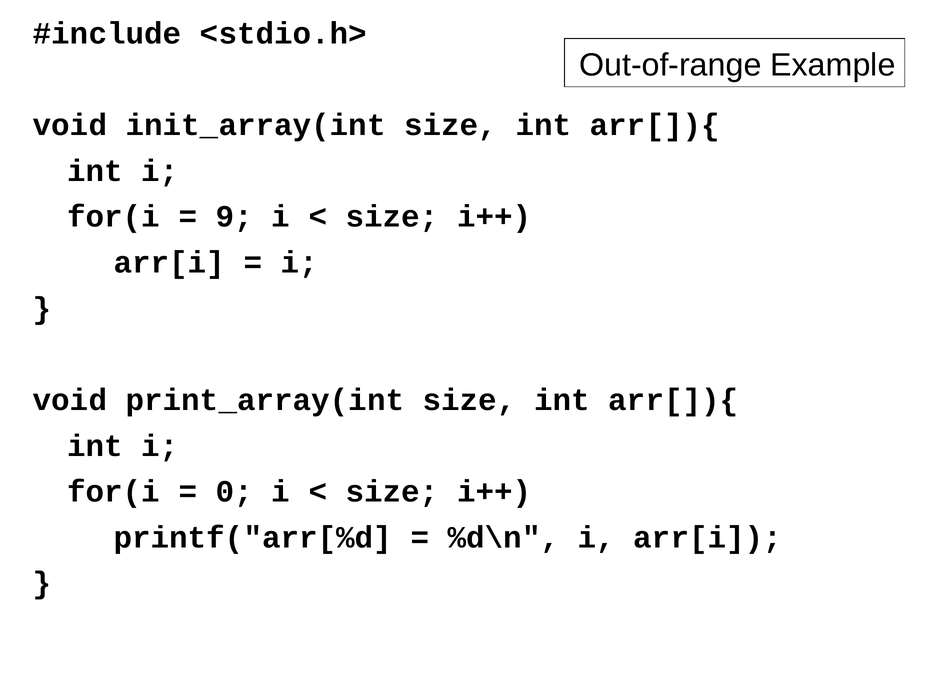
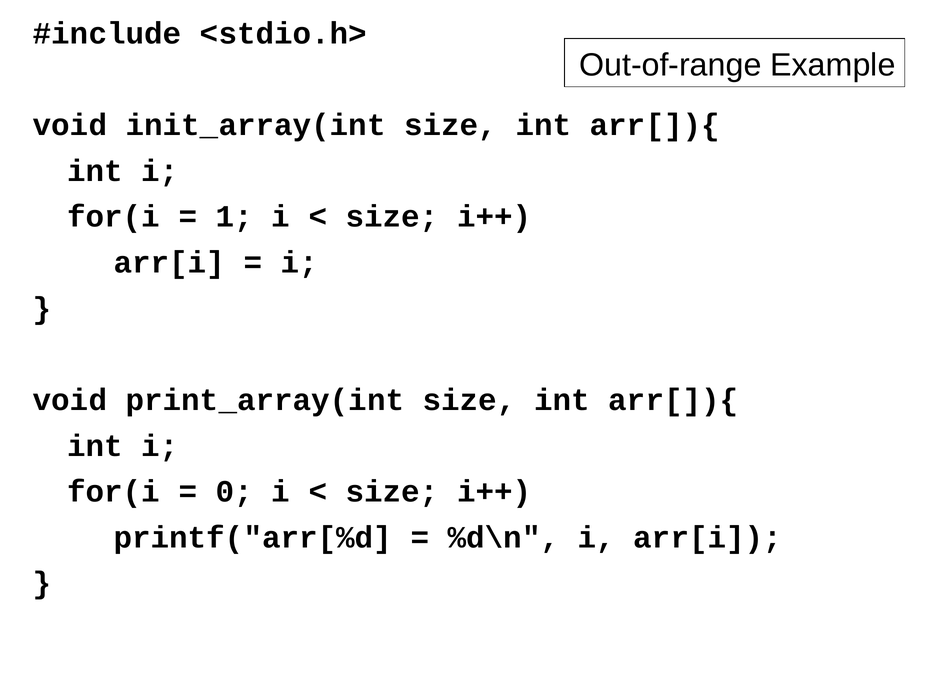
9: 9 -> 1
